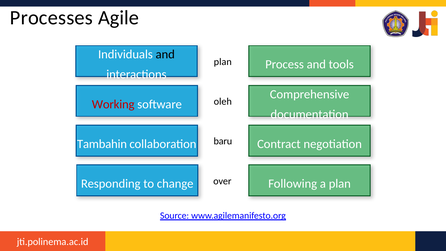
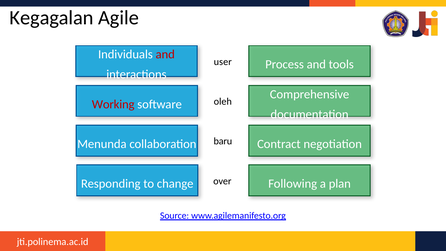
Processes: Processes -> Kegagalan
and at (165, 54) colour: black -> red
plan at (223, 62): plan -> user
Tambahin: Tambahin -> Menunda
